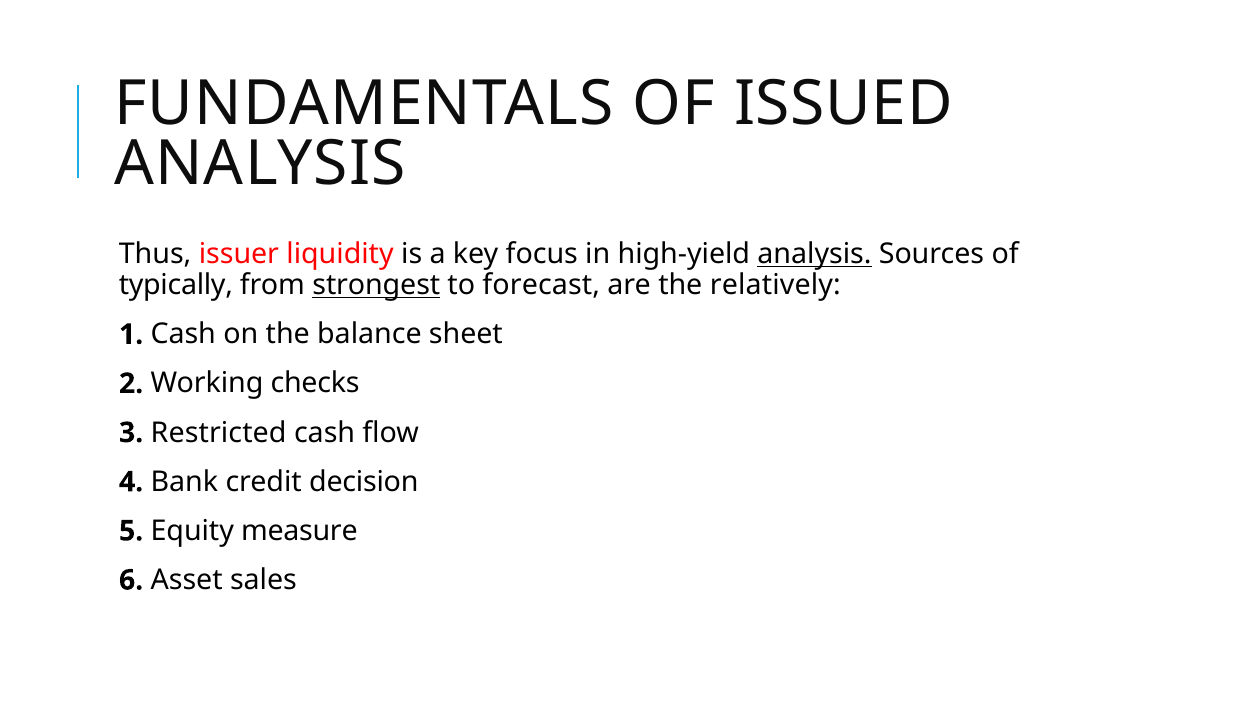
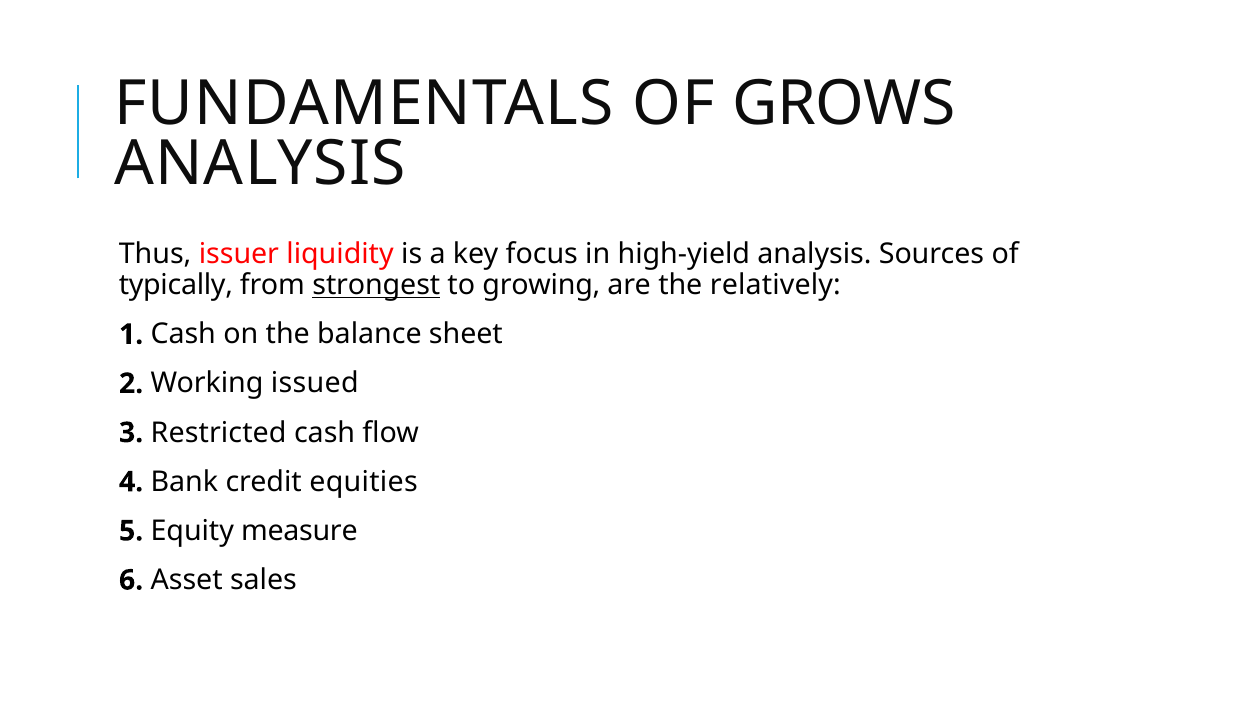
ISSUED: ISSUED -> GROWS
analysis at (814, 254) underline: present -> none
forecast: forecast -> growing
checks: checks -> issued
decision: decision -> equities
